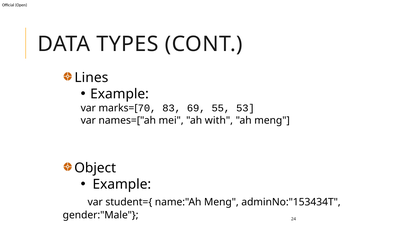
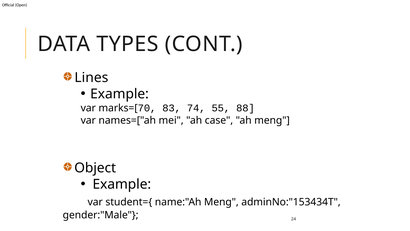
69: 69 -> 74
53: 53 -> 88
with: with -> case
